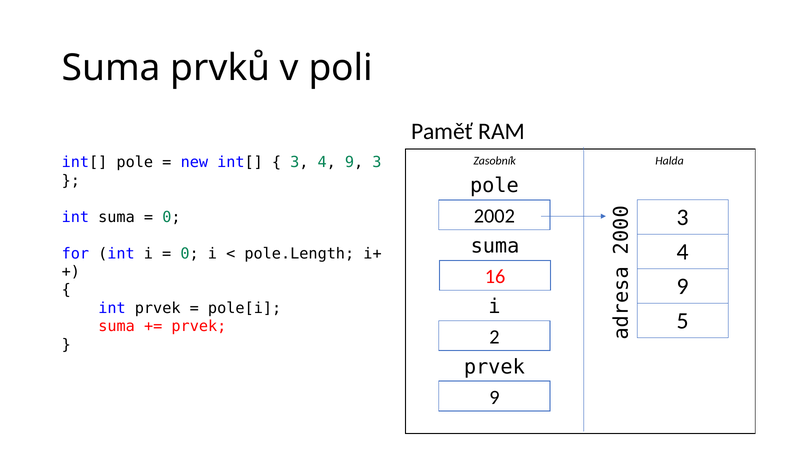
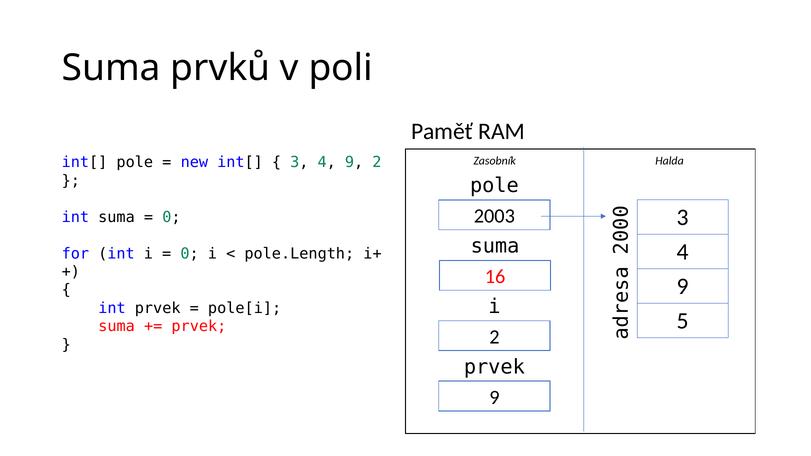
9 3: 3 -> 2
2002: 2002 -> 2003
